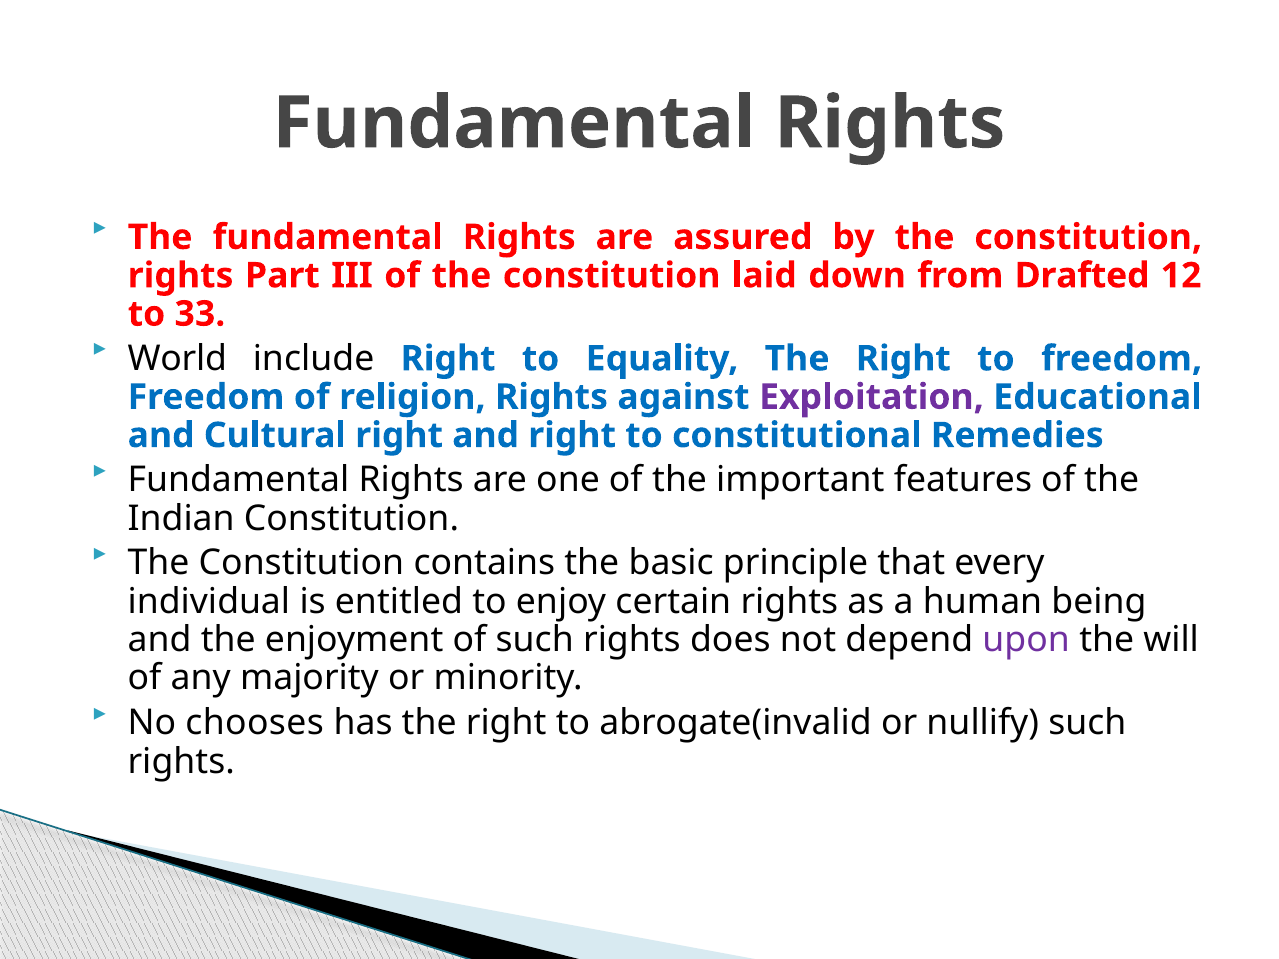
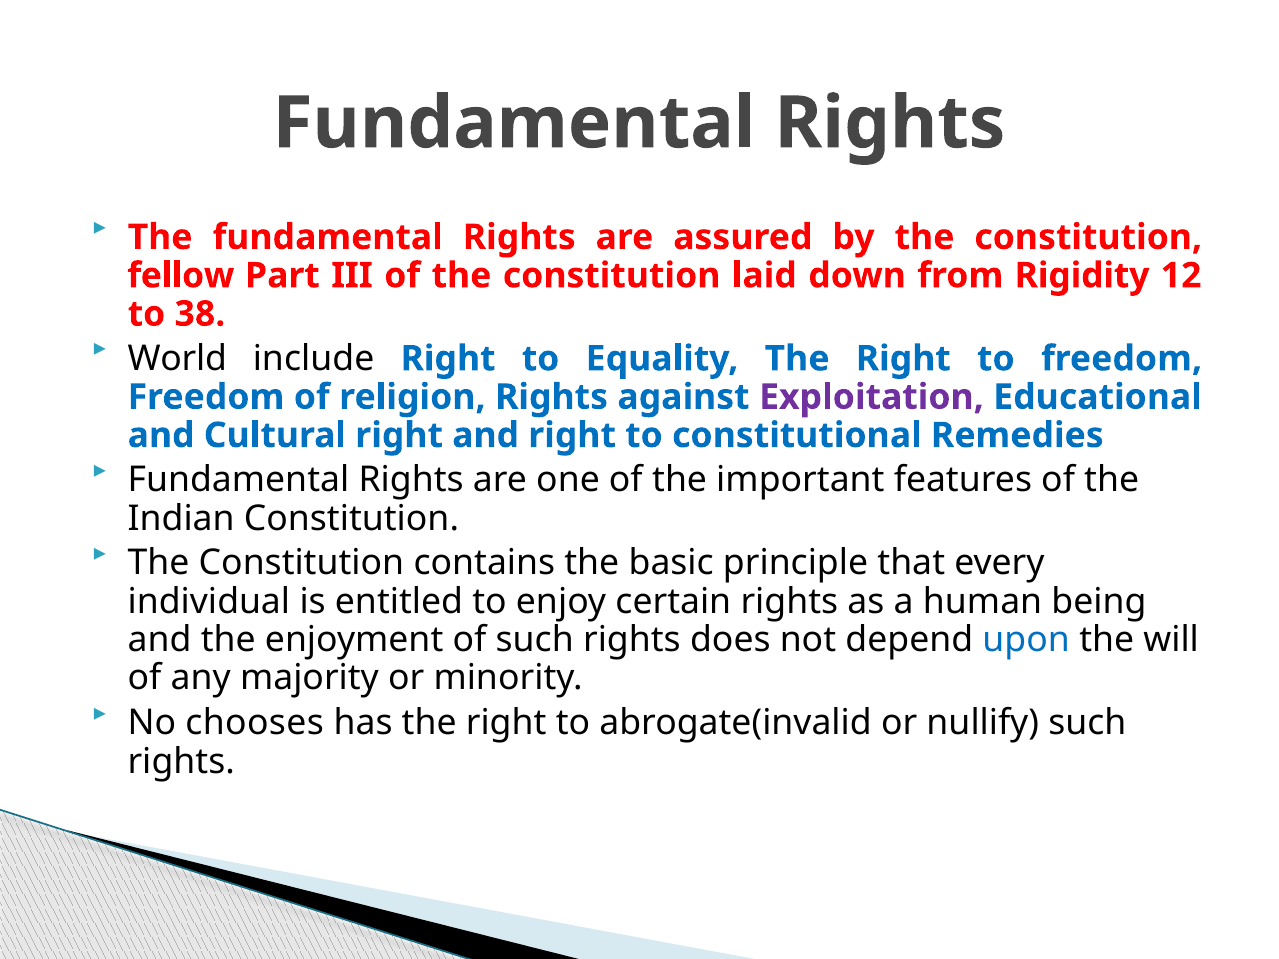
rights at (181, 276): rights -> fellow
Drafted: Drafted -> Rigidity
33: 33 -> 38
upon colour: purple -> blue
